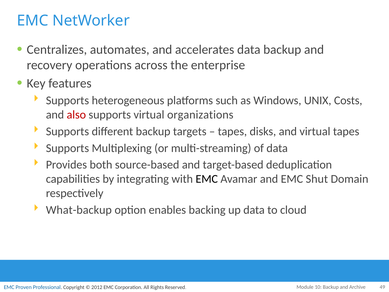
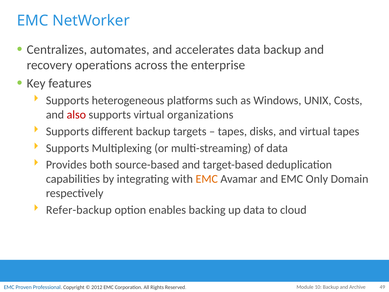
EMC at (207, 179) colour: black -> orange
Shut: Shut -> Only
What-backup: What-backup -> Refer-backup
